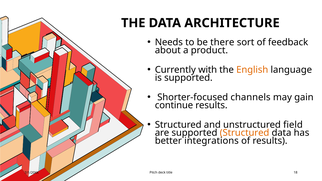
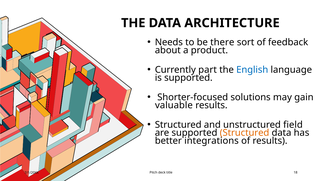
with: with -> part
English colour: orange -> blue
channels: channels -> solutions
continue: continue -> valuable
